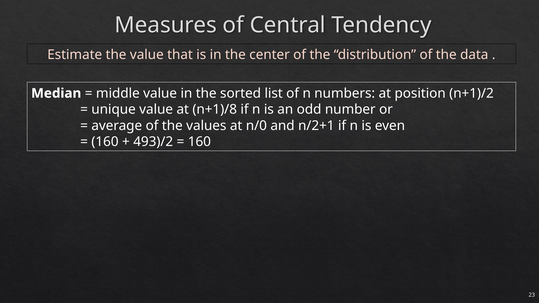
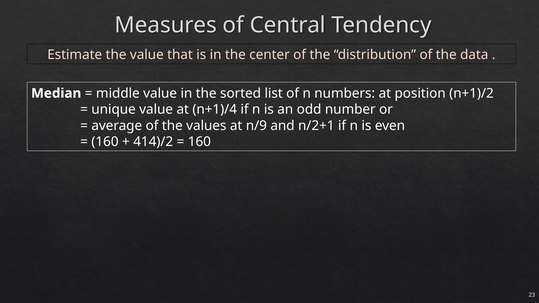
n+1)/8: n+1)/8 -> n+1)/4
n/0: n/0 -> n/9
493)/2: 493)/2 -> 414)/2
